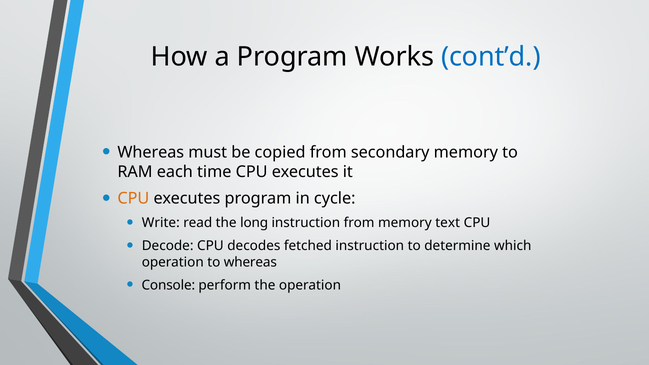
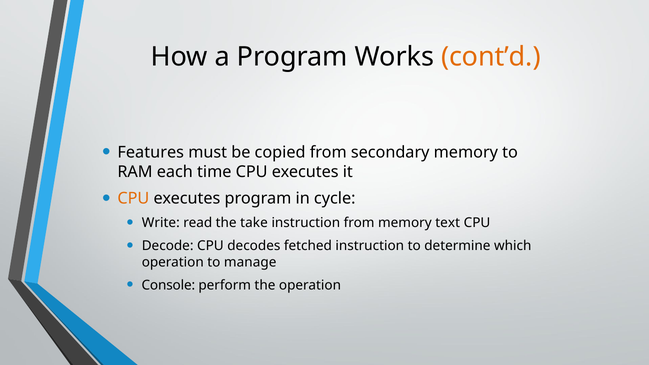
cont’d colour: blue -> orange
Whereas at (151, 152): Whereas -> Features
long: long -> take
to whereas: whereas -> manage
